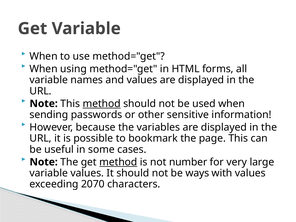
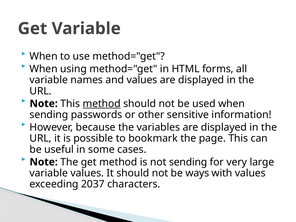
method at (118, 162) underline: present -> none
not number: number -> sending
2070: 2070 -> 2037
